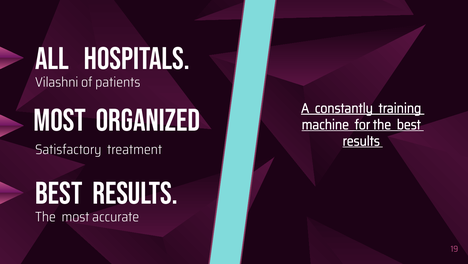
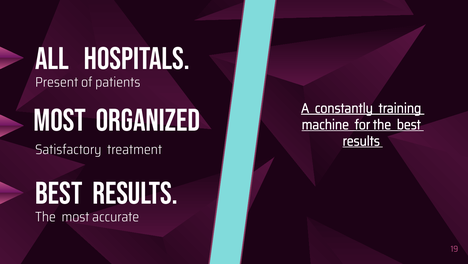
Vilashni: Vilashni -> Present
